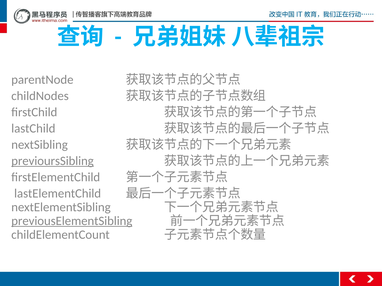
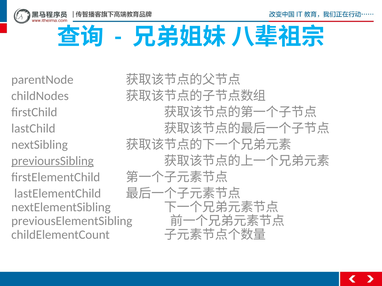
previousElementSibling underline: present -> none
